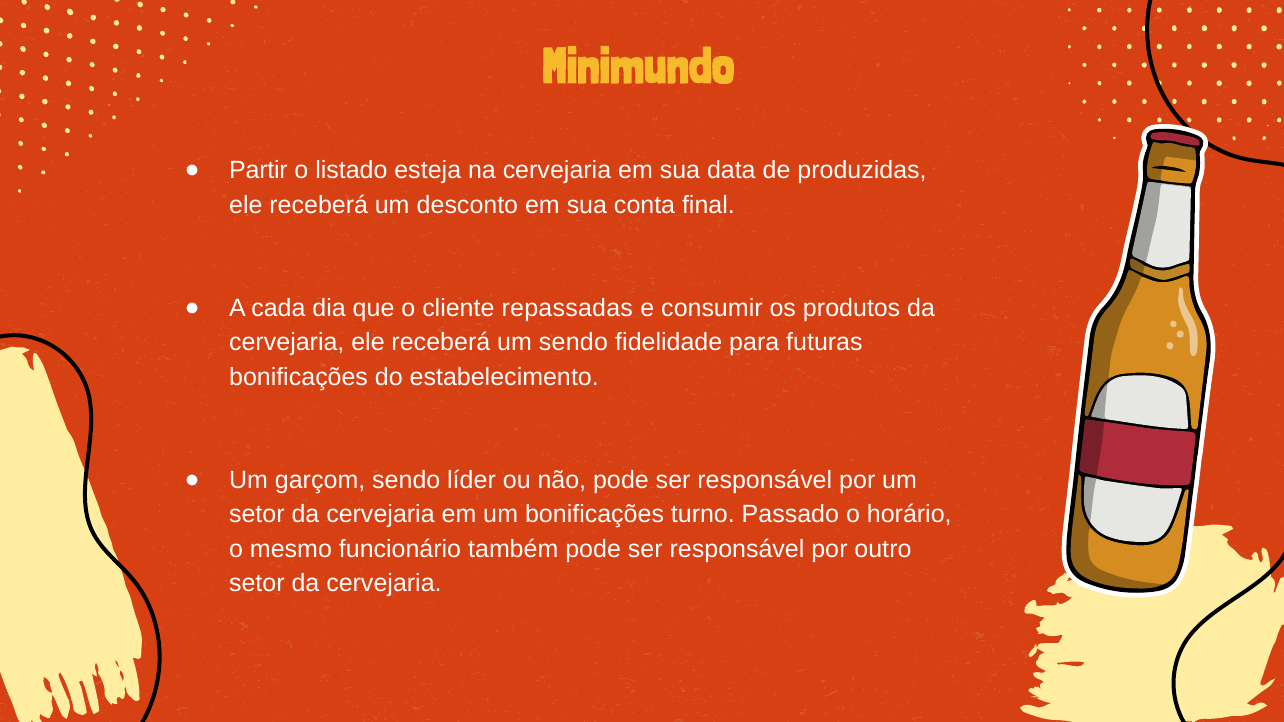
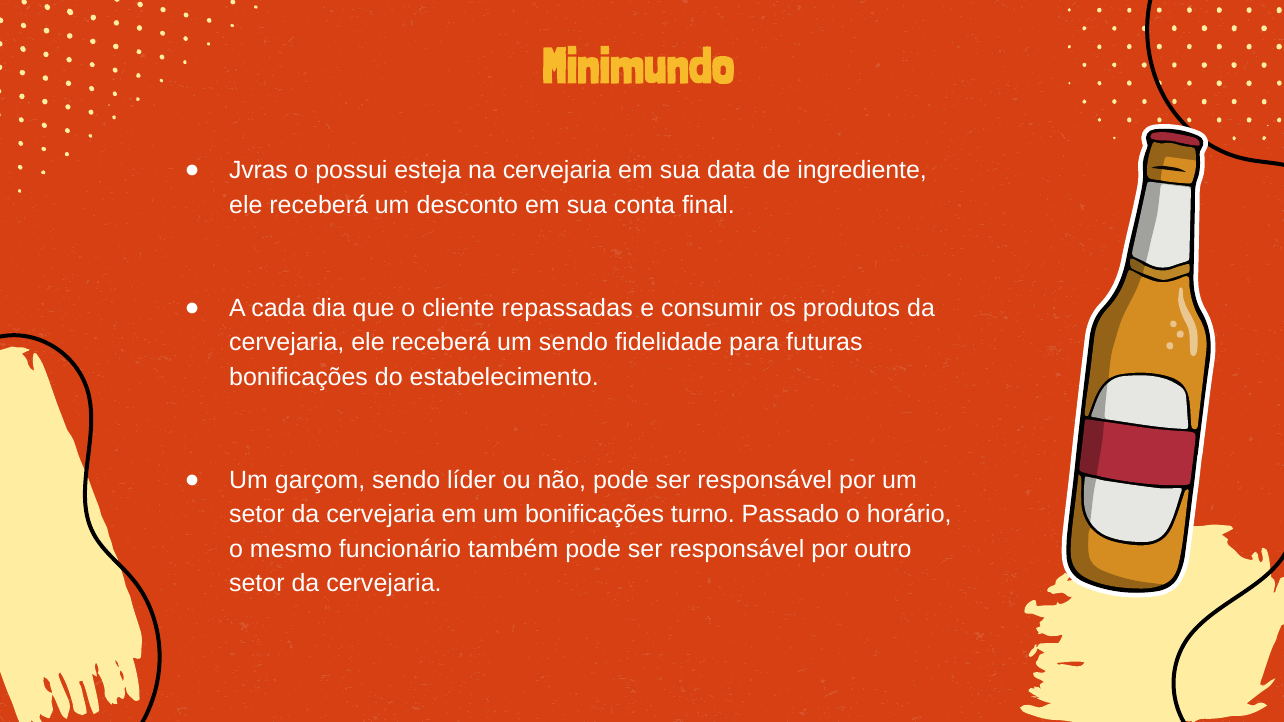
Partir: Partir -> Jvras
listado: listado -> possui
produzidas: produzidas -> ingrediente
